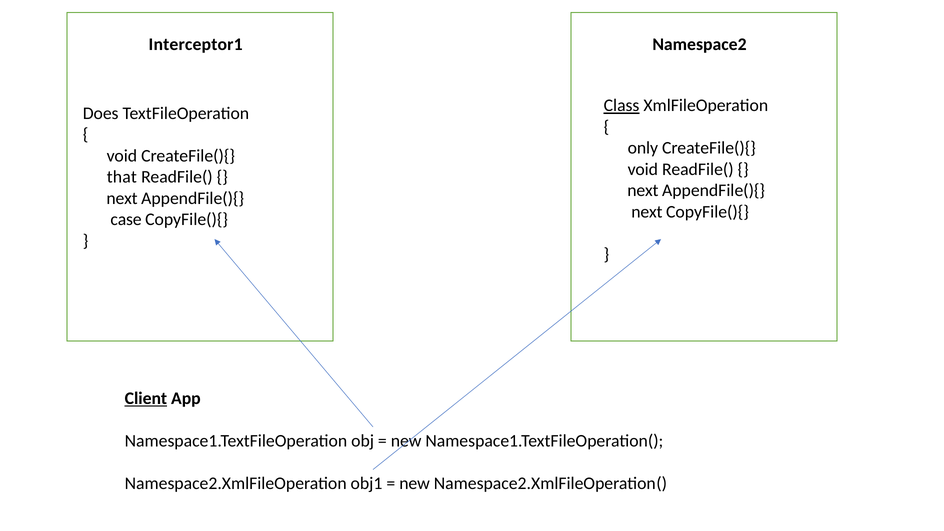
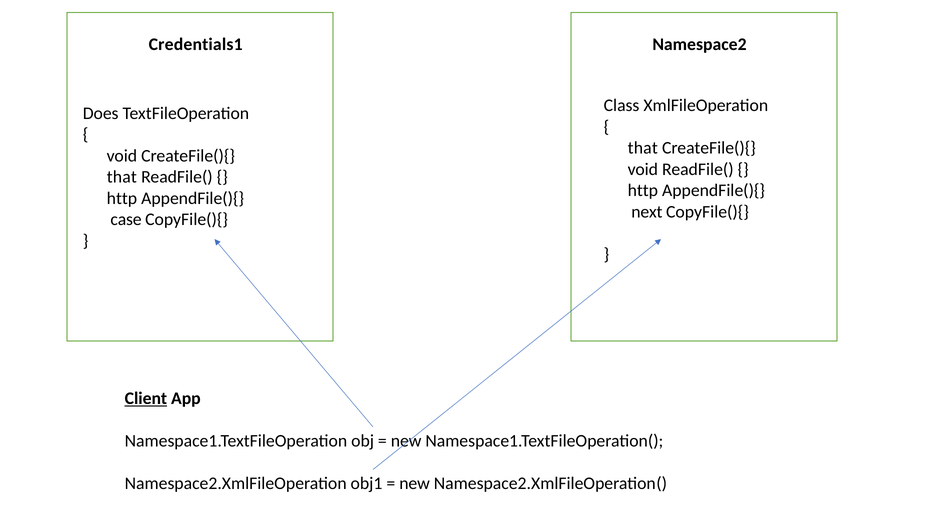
Interceptor1: Interceptor1 -> Credentials1
Class underline: present -> none
only at (643, 148): only -> that
next at (643, 191): next -> http
next at (122, 198): next -> http
